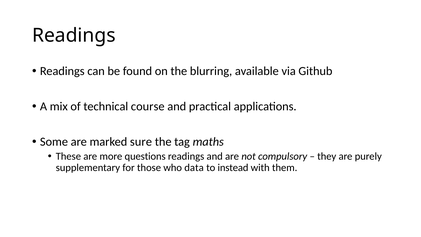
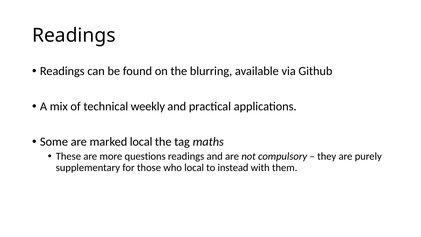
course: course -> weekly
marked sure: sure -> local
who data: data -> local
